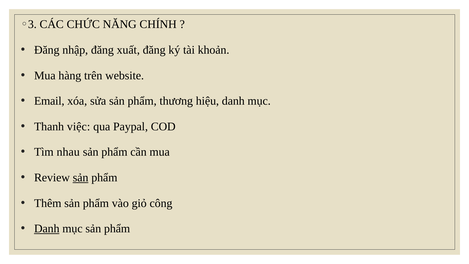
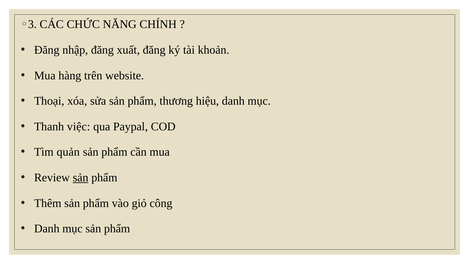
Email: Email -> Thoại
nhau: nhau -> quản
Danh at (47, 228) underline: present -> none
